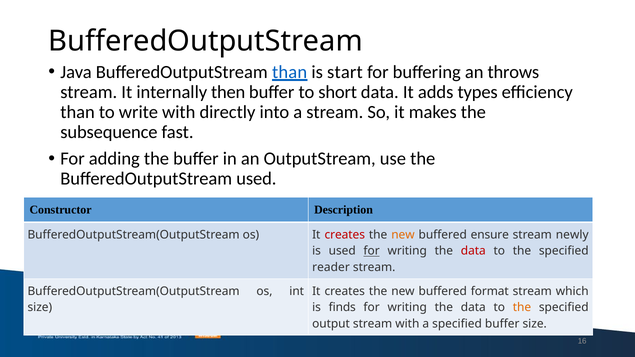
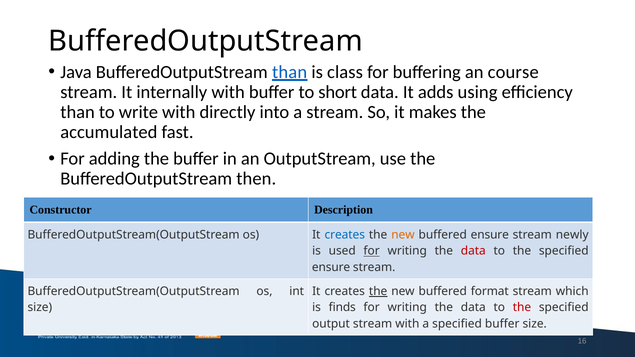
start: start -> class
throws: throws -> course
internally then: then -> with
types: types -> using
subsequence: subsequence -> accumulated
BufferedOutputStream used: used -> then
creates at (345, 235) colour: red -> blue
reader at (331, 267): reader -> ensure
the at (378, 292) underline: none -> present
the at (522, 308) colour: orange -> red
